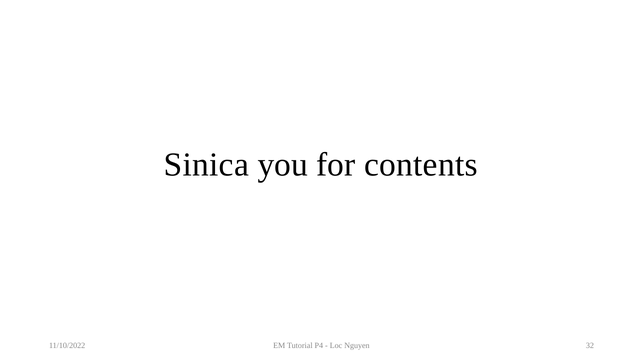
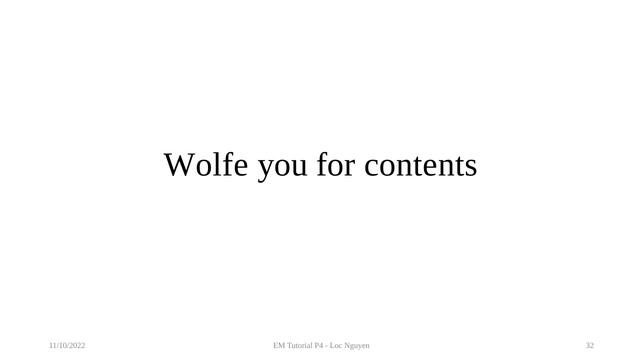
Sinica: Sinica -> Wolfe
